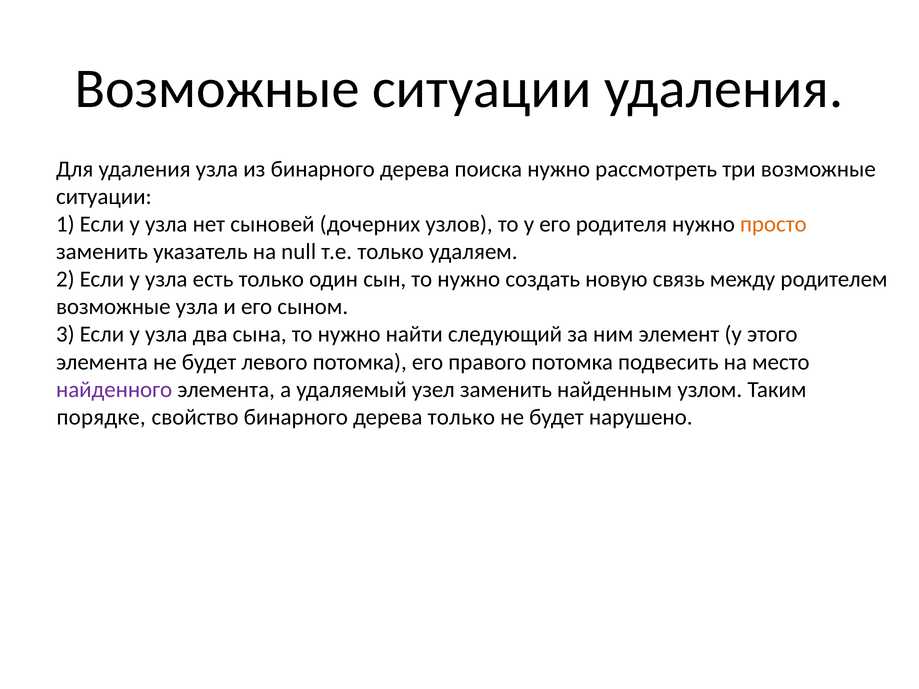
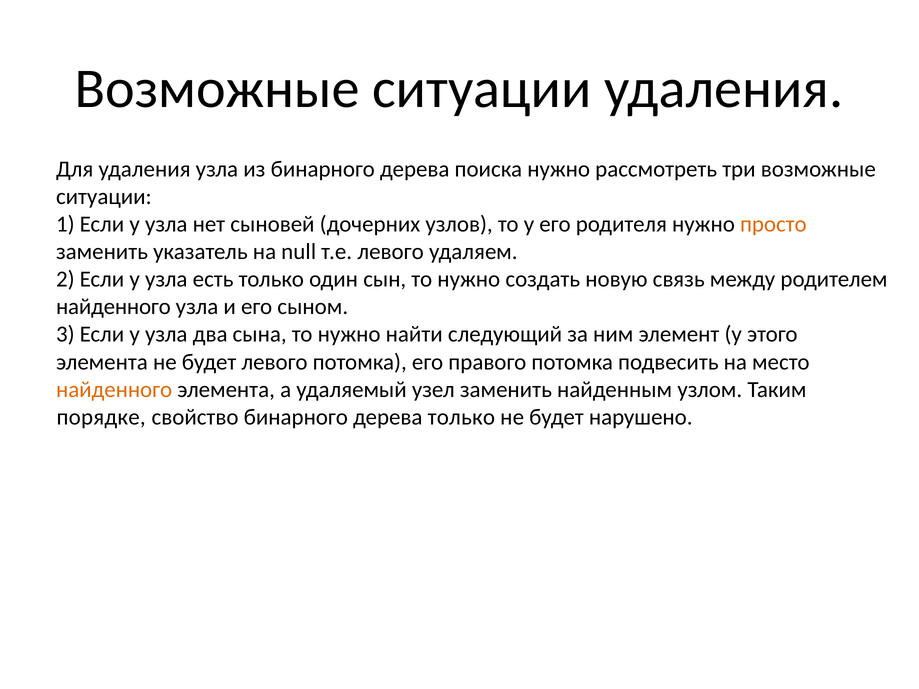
т.е только: только -> левого
возможные at (113, 307): возможные -> найденного
найденного at (114, 390) colour: purple -> orange
